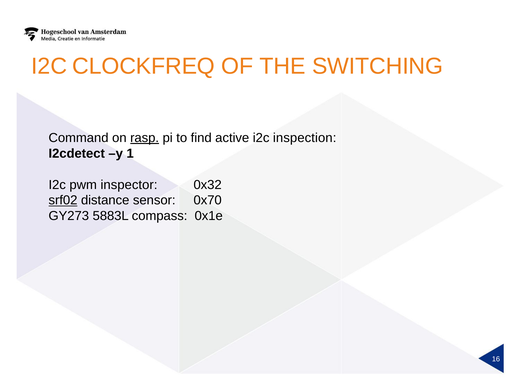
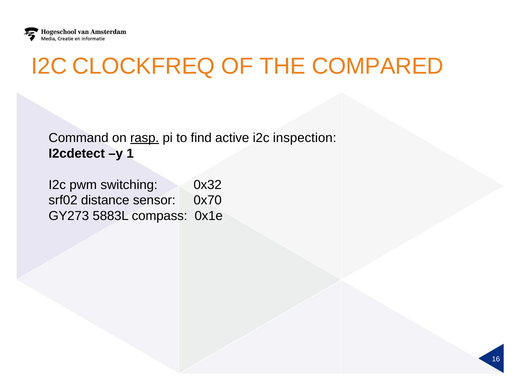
SWITCHING: SWITCHING -> COMPARED
inspector: inspector -> switching
srf02 underline: present -> none
